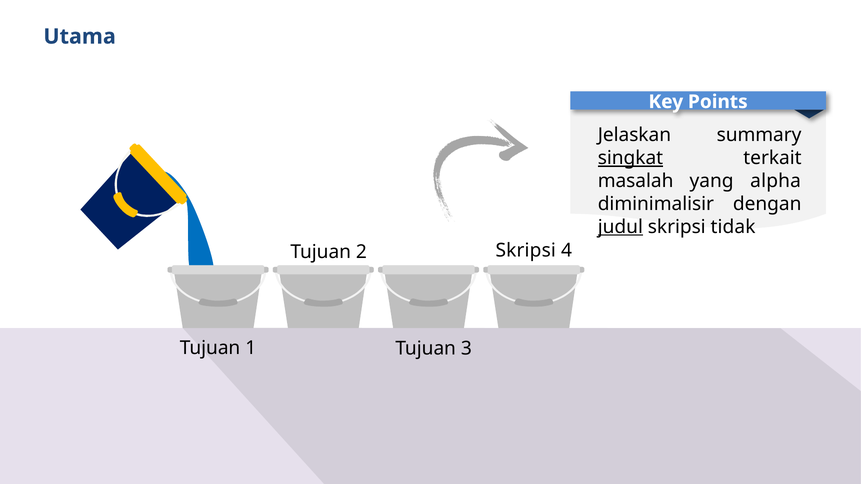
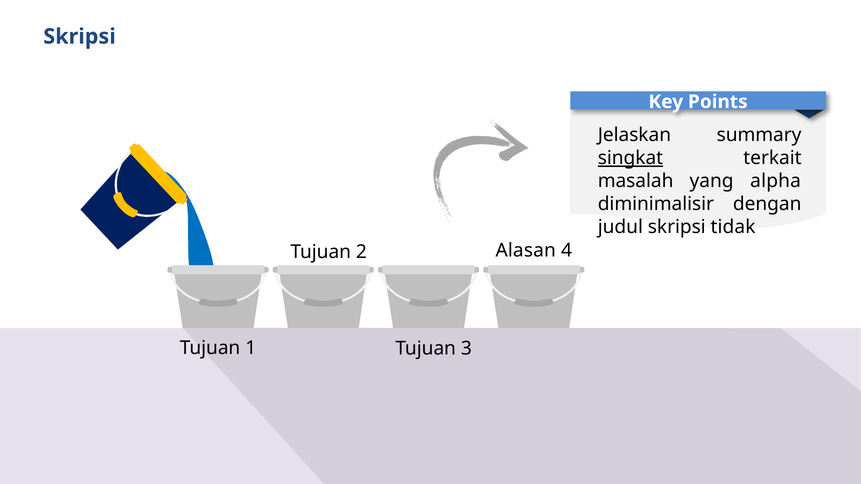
Utama at (80, 37): Utama -> Skripsi
judul underline: present -> none
Skripsi at (526, 251): Skripsi -> Alasan
